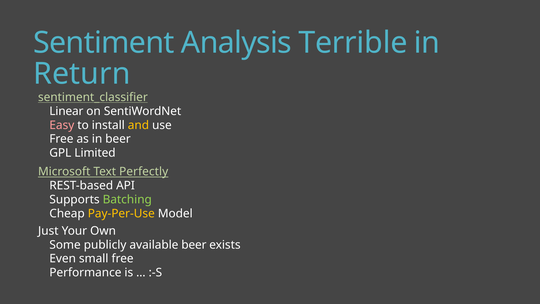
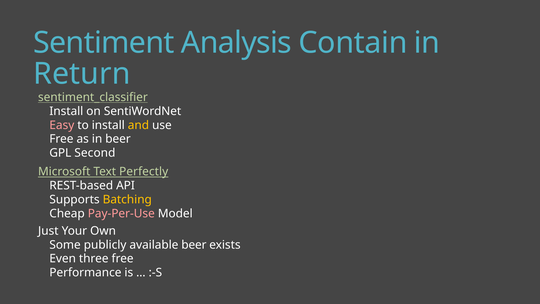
Terrible: Terrible -> Contain
Linear at (66, 111): Linear -> Install
Limited: Limited -> Second
Batching colour: light green -> yellow
Pay-Per-Use colour: yellow -> pink
small: small -> three
